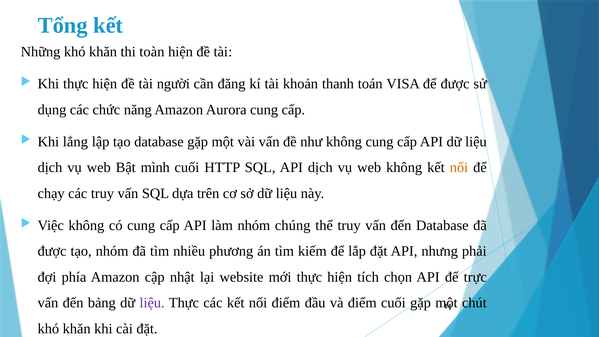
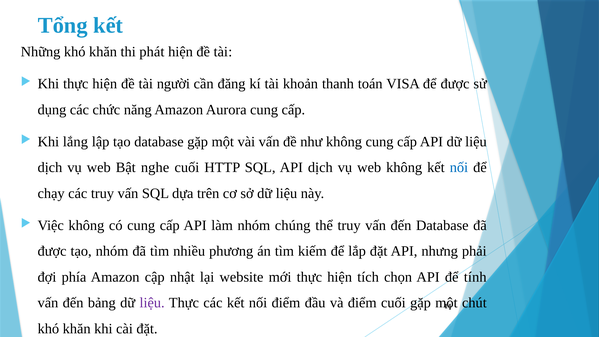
toàn: toàn -> phát
mình: mình -> nghe
nối at (459, 168) colour: orange -> blue
trực: trực -> tính
